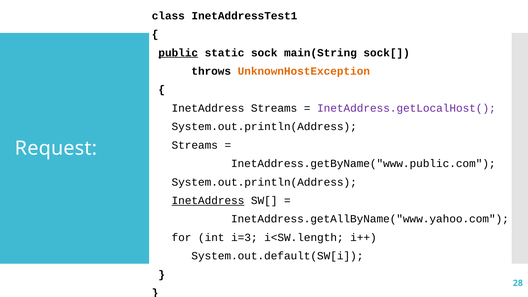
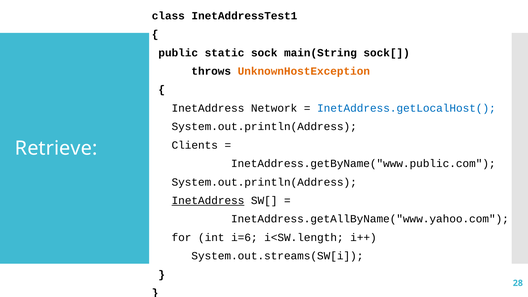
public underline: present -> none
InetAddress Streams: Streams -> Network
InetAddress.getLocalHost( colour: purple -> blue
Streams at (195, 145): Streams -> Clients
Request: Request -> Retrieve
i=3: i=3 -> i=6
System.out.default(SW[i: System.out.default(SW[i -> System.out.streams(SW[i
